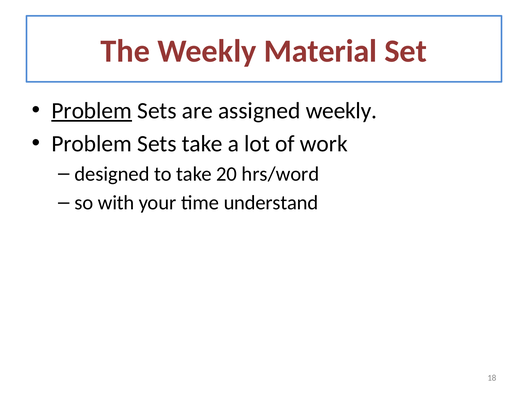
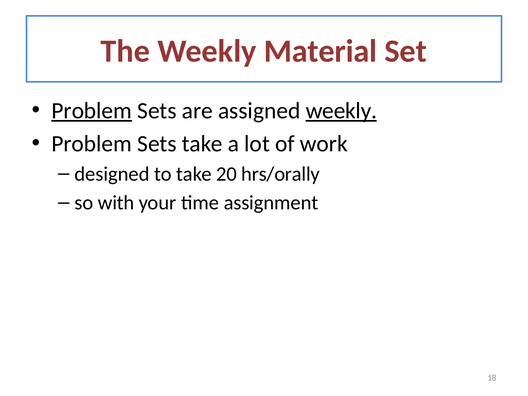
weekly at (341, 111) underline: none -> present
hrs/word: hrs/word -> hrs/orally
understand: understand -> assignment
